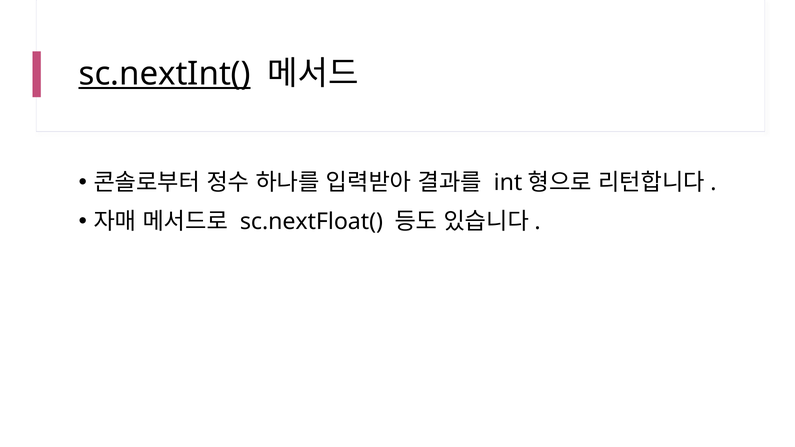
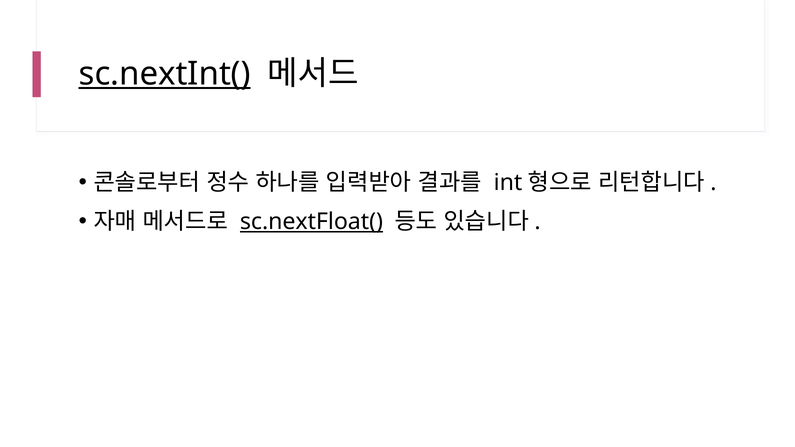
sc.nextFloat( underline: none -> present
